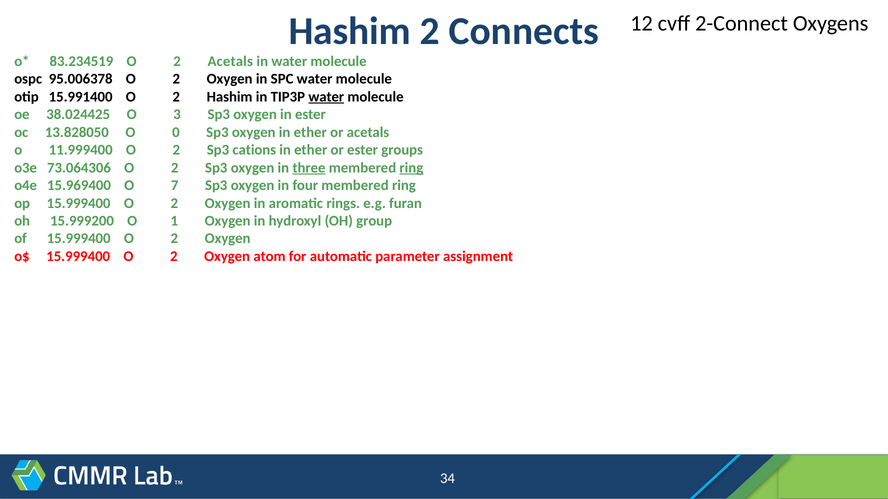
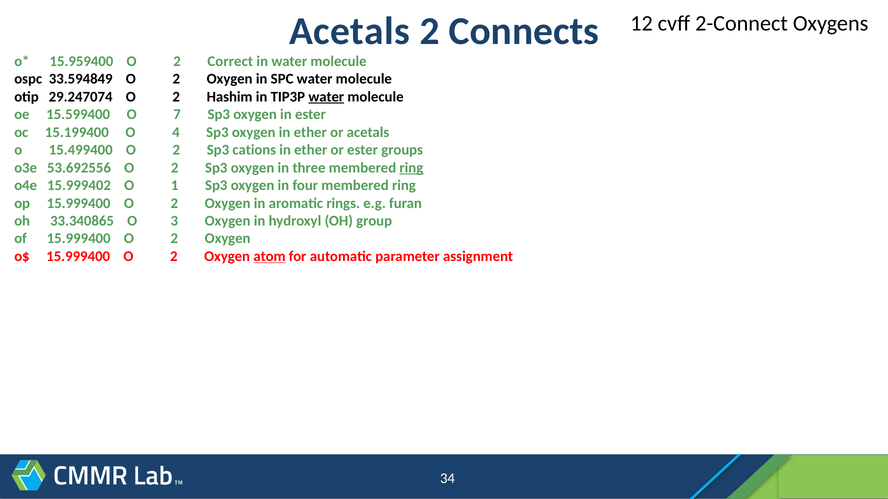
Hashim at (350, 31): Hashim -> Acetals
83.234519: 83.234519 -> 15.959400
2 Acetals: Acetals -> Correct
95.006378: 95.006378 -> 33.594849
15.991400: 15.991400 -> 29.247074
38.024425: 38.024425 -> 15.599400
3: 3 -> 7
13.828050: 13.828050 -> 15.199400
0: 0 -> 4
11.999400: 11.999400 -> 15.499400
73.064306: 73.064306 -> 53.692556
three underline: present -> none
15.969400: 15.969400 -> 15.999402
7: 7 -> 1
15.999200: 15.999200 -> 33.340865
1: 1 -> 3
atom underline: none -> present
